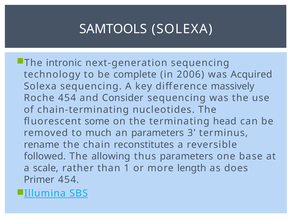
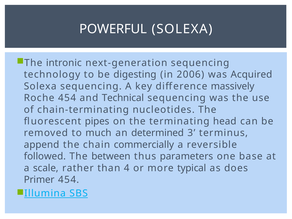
SAMTOOLS: SAMTOOLS -> POWERFUL
complete: complete -> digesting
Consider: Consider -> Technical
some: some -> pipes
an parameters: parameters -> determined
rename: rename -> append
reconstitutes: reconstitutes -> commercially
allowing: allowing -> between
1: 1 -> 4
length: length -> typical
